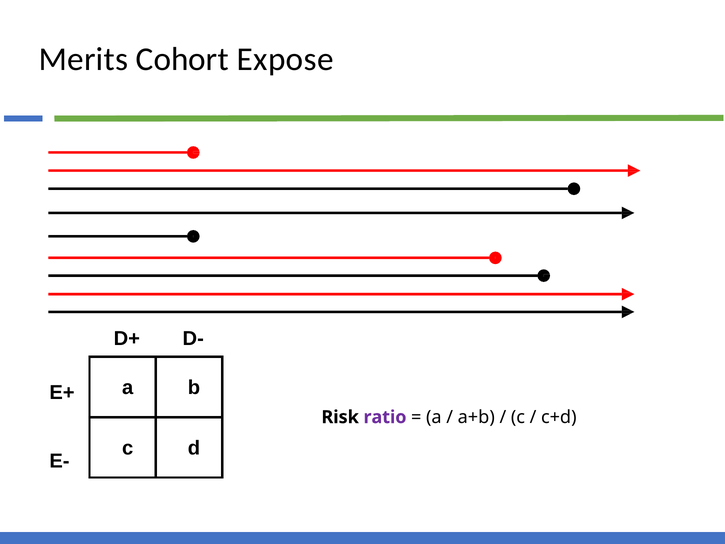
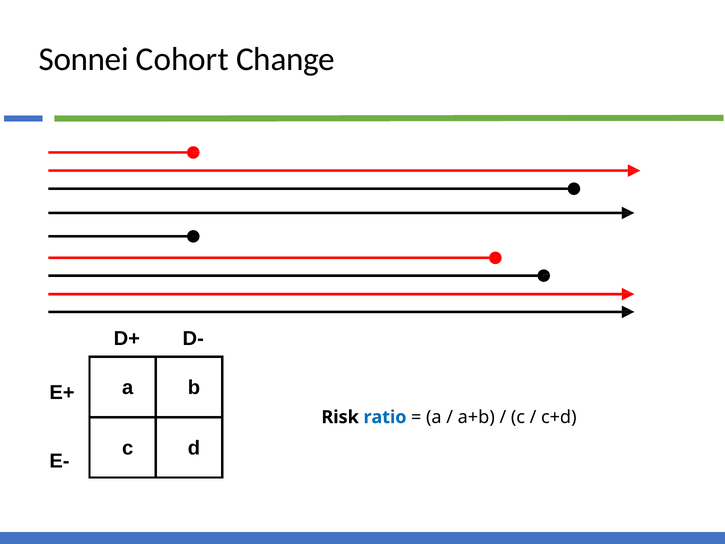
Merits: Merits -> Sonnei
Expose: Expose -> Change
ratio colour: purple -> blue
